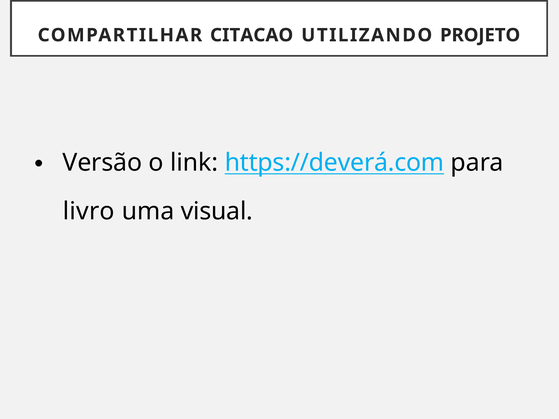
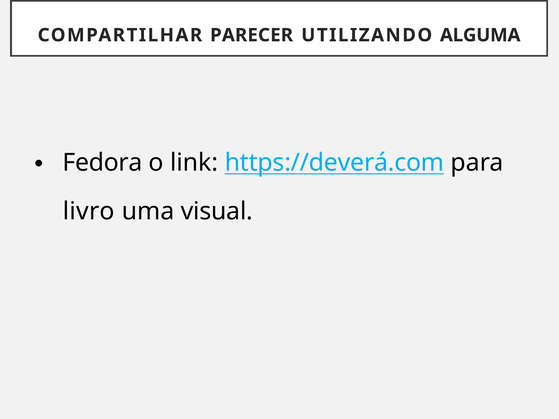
CITACAO: CITACAO -> PARECER
PROJETO: PROJETO -> ALGUMA
Versão: Versão -> Fedora
